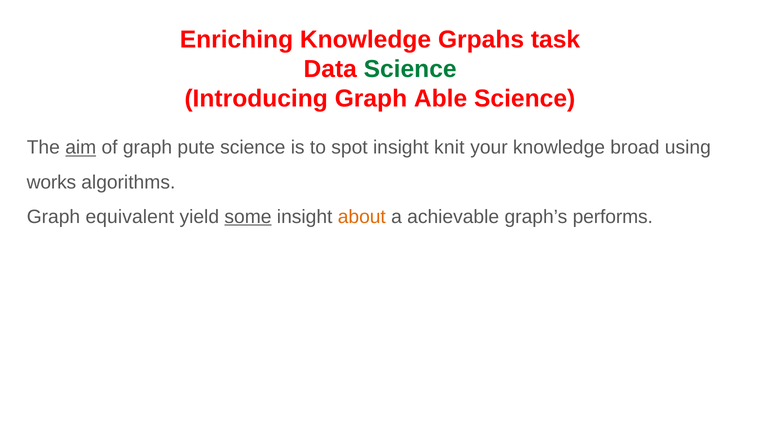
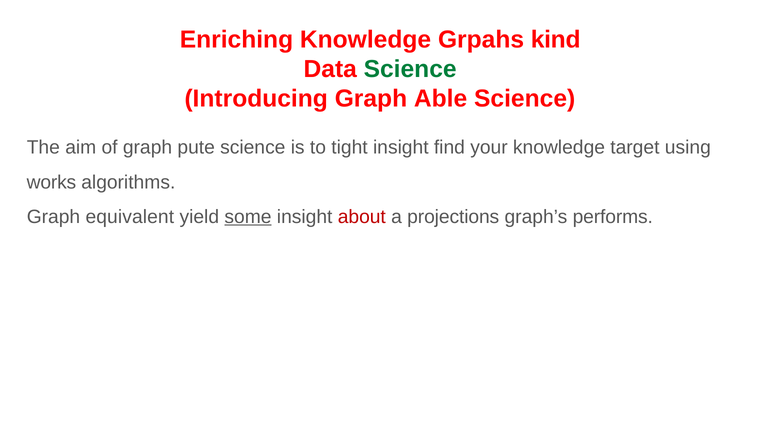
task: task -> kind
aim underline: present -> none
spot: spot -> tight
knit: knit -> find
broad: broad -> target
about colour: orange -> red
achievable: achievable -> projections
